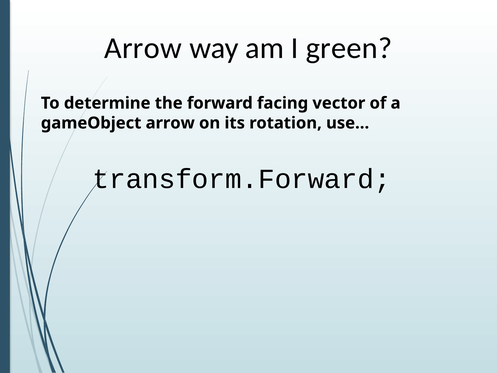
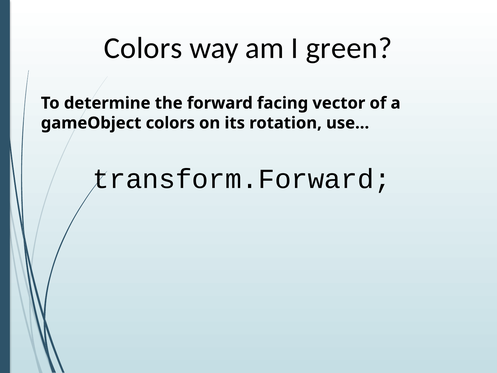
Arrow at (143, 48): Arrow -> Colors
gameObject arrow: arrow -> colors
